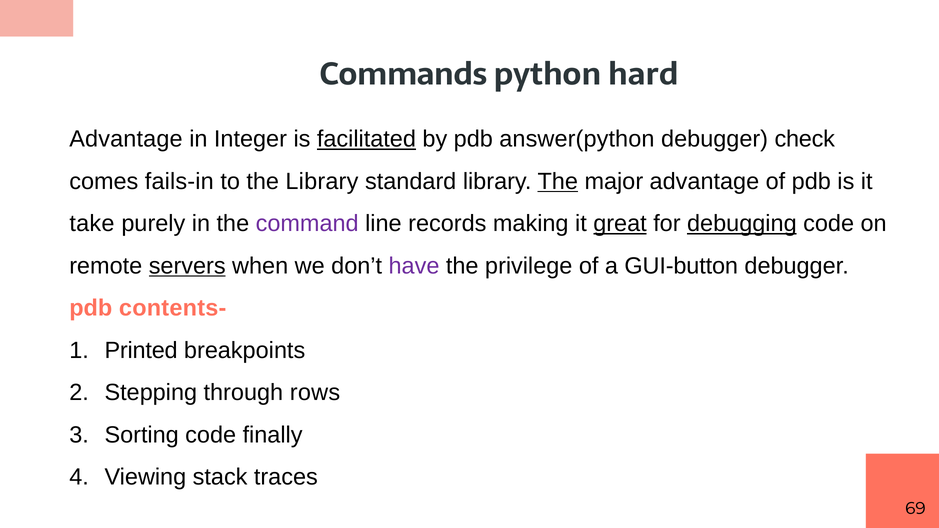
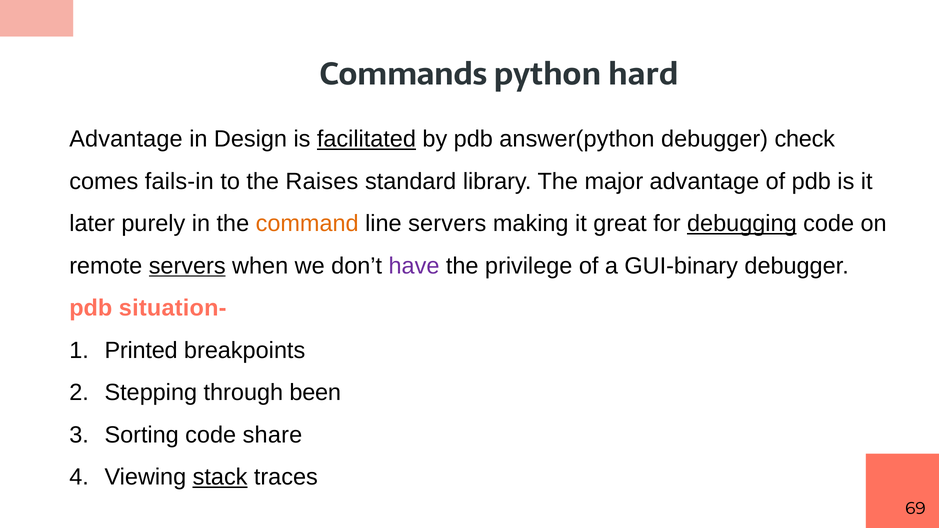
Integer: Integer -> Design
the Library: Library -> Raises
The at (558, 181) underline: present -> none
take: take -> later
command colour: purple -> orange
line records: records -> servers
great underline: present -> none
GUI-button: GUI-button -> GUI-binary
contents-: contents- -> situation-
rows: rows -> been
finally: finally -> share
stack underline: none -> present
